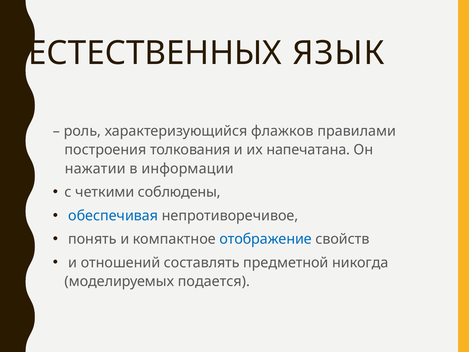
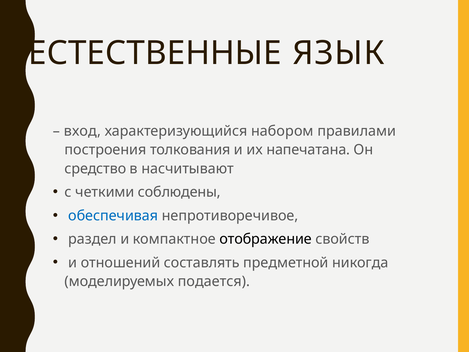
ЕСТЕСТВЕННЫХ: ЕСТЕСТВЕННЫХ -> ЕСТЕСТВЕННЫЕ
роль: роль -> вход
флажков: флажков -> набором
нажатии: нажатии -> средство
информации: информации -> насчитывают
понять: понять -> раздел
отображение colour: blue -> black
